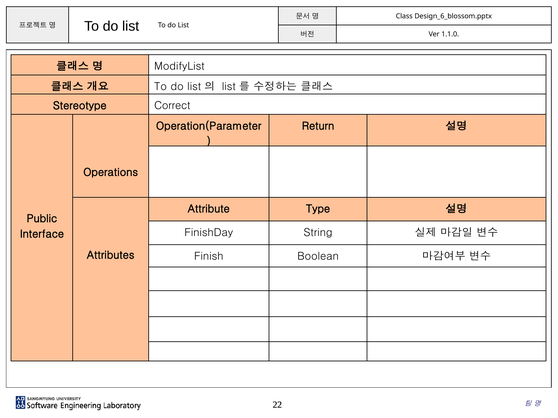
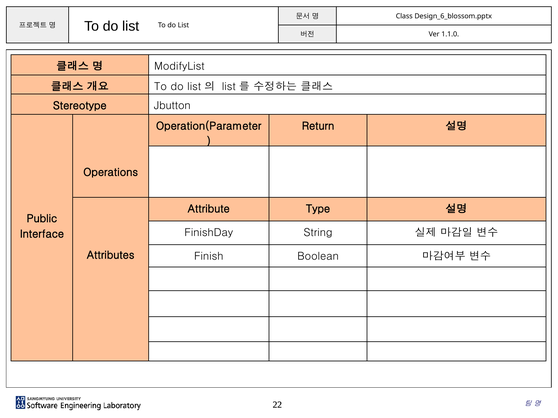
Correct: Correct -> Jbutton
